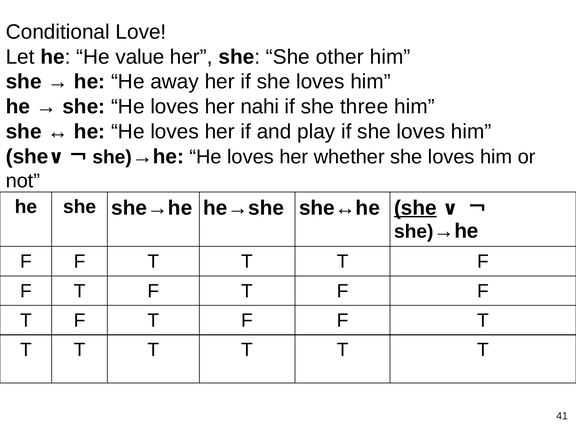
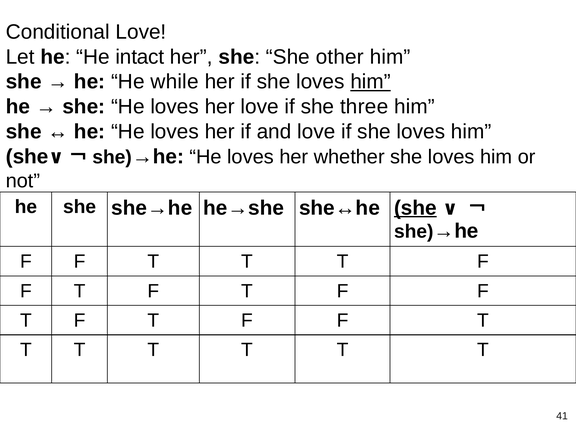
value: value -> intact
away: away -> while
him at (371, 82) underline: none -> present
her nahi: nahi -> love
and play: play -> love
